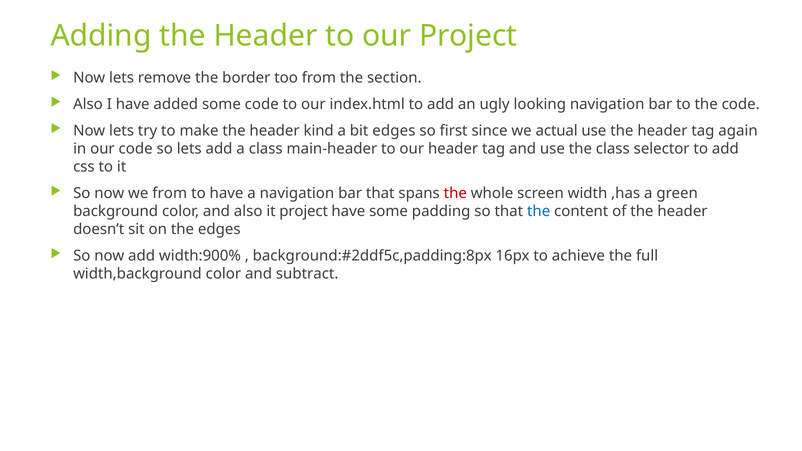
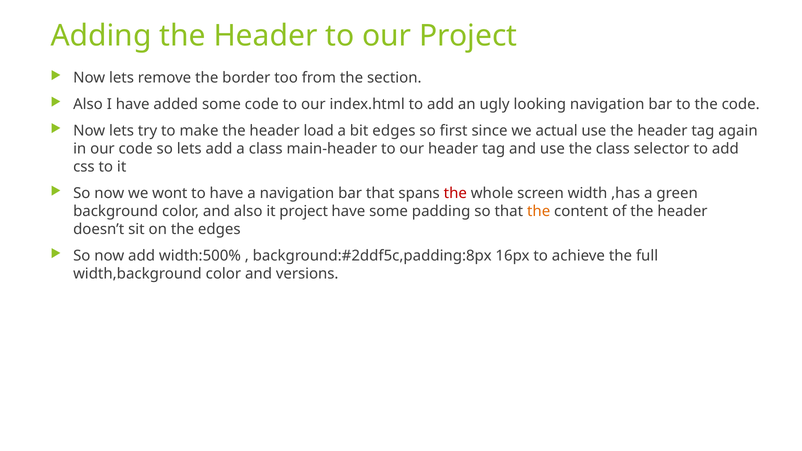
kind: kind -> load
we from: from -> wont
the at (539, 211) colour: blue -> orange
width:900%: width:900% -> width:500%
subtract: subtract -> versions
